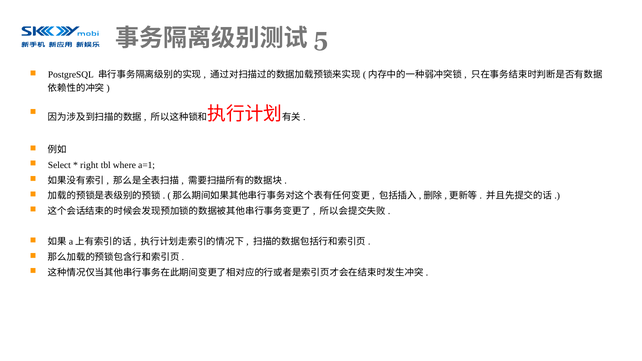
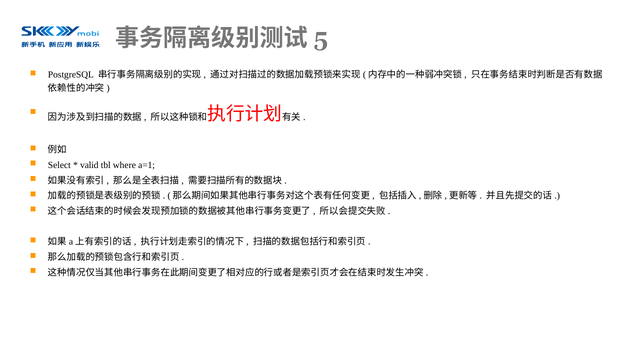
right: right -> valid
